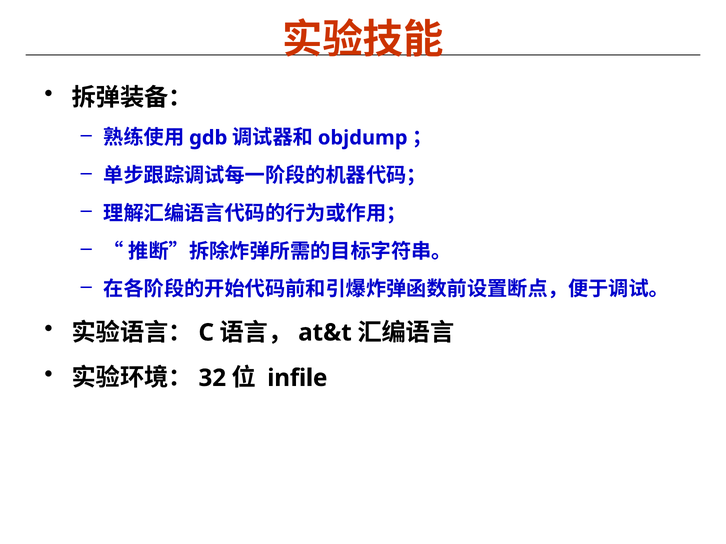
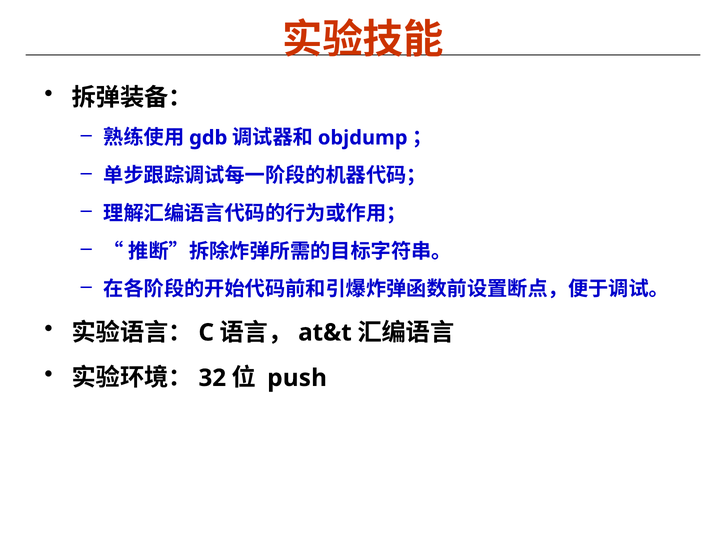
infile: infile -> push
